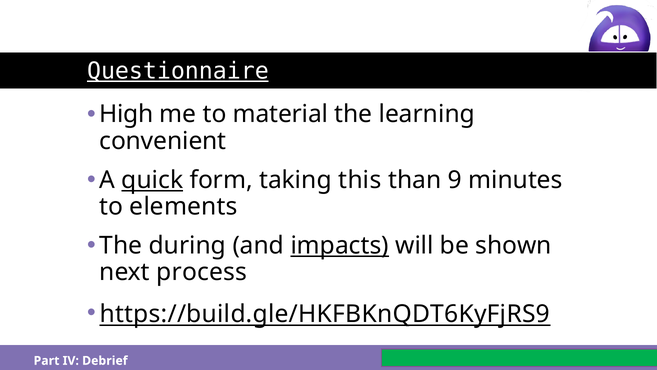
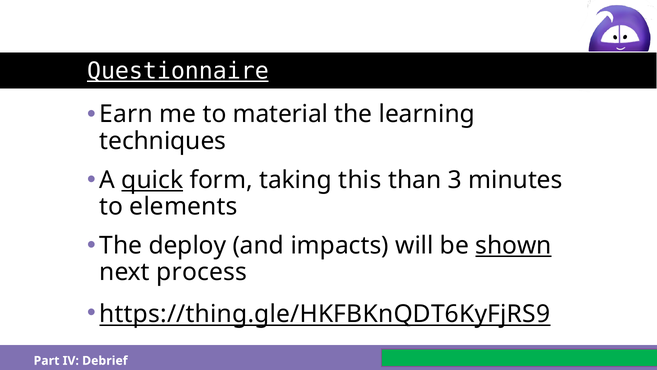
High: High -> Earn
convenient: convenient -> techniques
9: 9 -> 3
during: during -> deploy
impacts underline: present -> none
shown underline: none -> present
https://build.gle/HKFBKnQDT6KyFjRS9: https://build.gle/HKFBKnQDT6KyFjRS9 -> https://thing.gle/HKFBKnQDT6KyFjRS9
